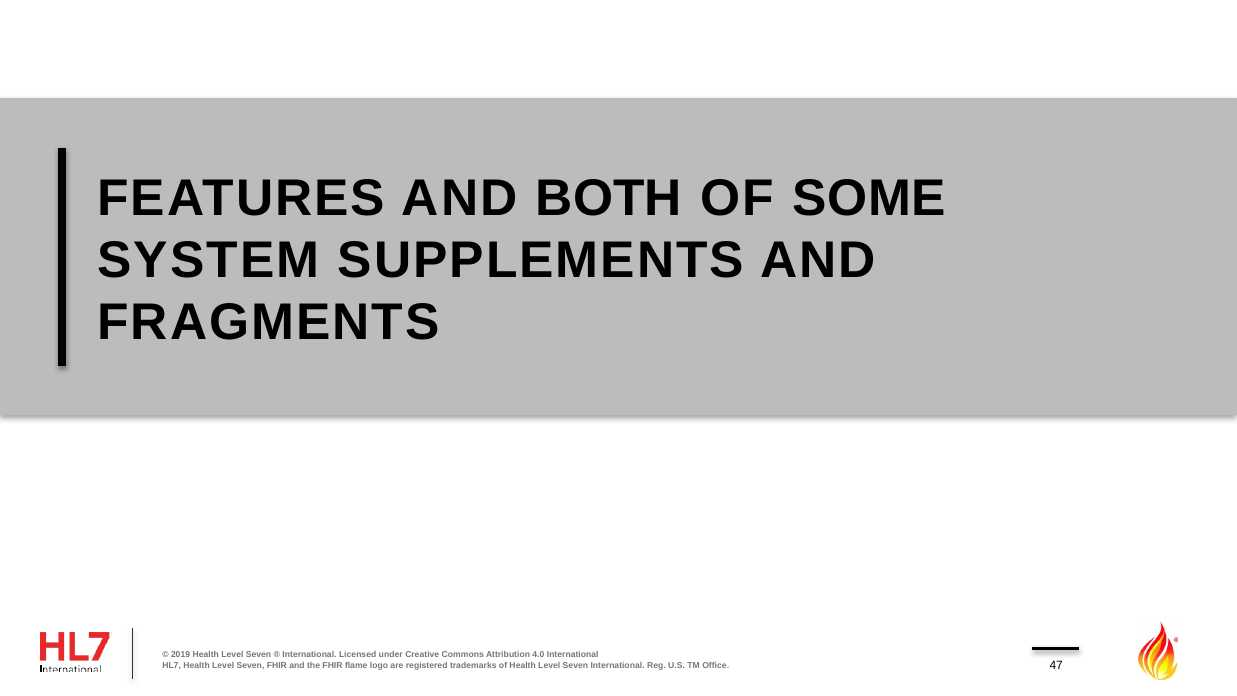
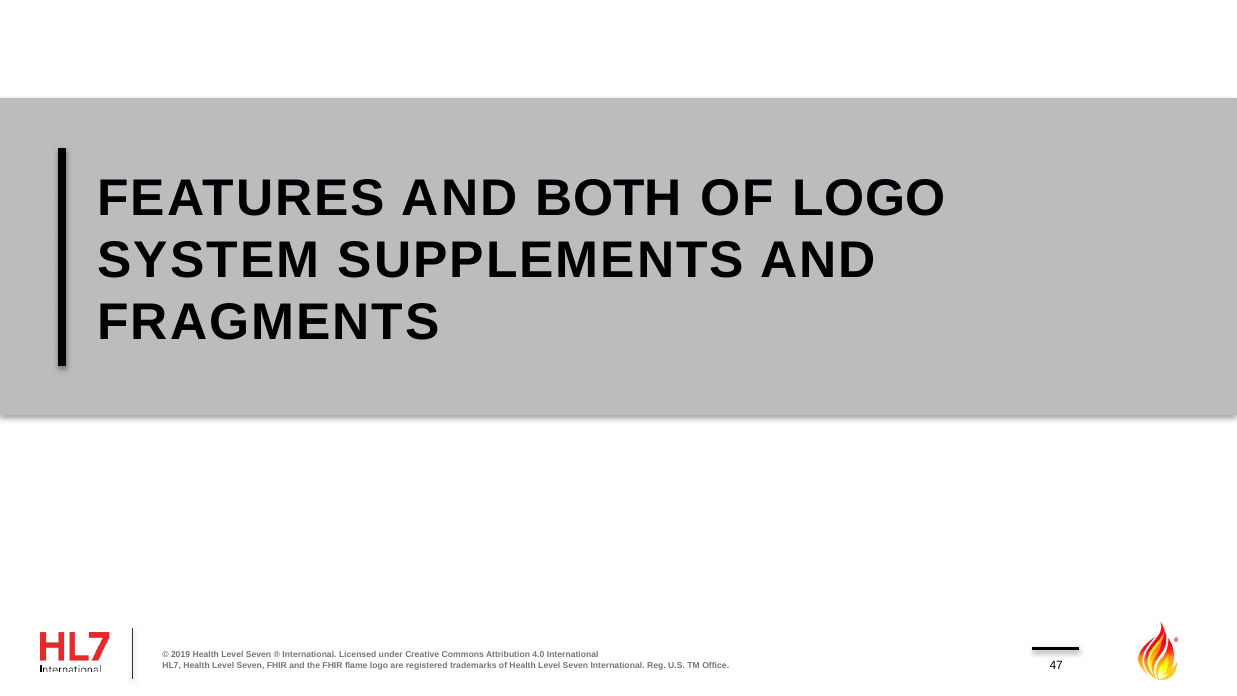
OF SOME: SOME -> LOGO
